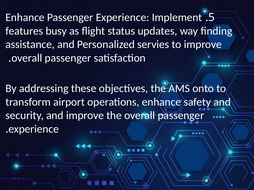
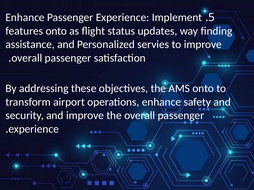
features busy: busy -> onto
